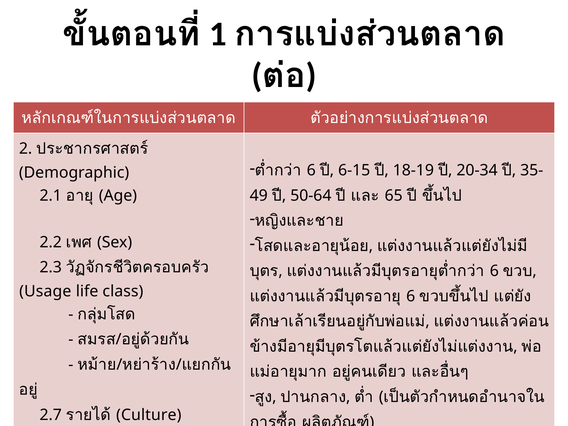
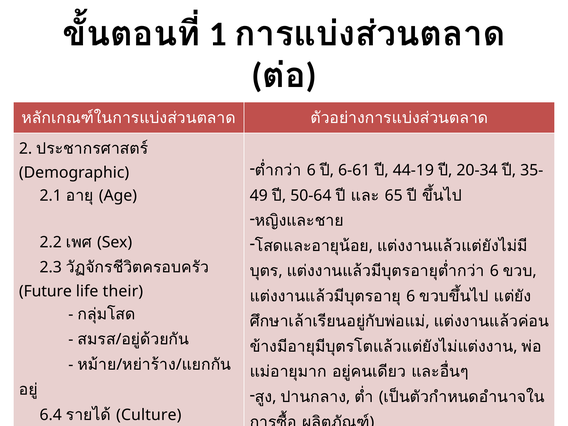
6-15: 6-15 -> 6-61
18-19: 18-19 -> 44-19
Usage: Usage -> Future
class: class -> their
2.7 at (51, 415): 2.7 -> 6.4
